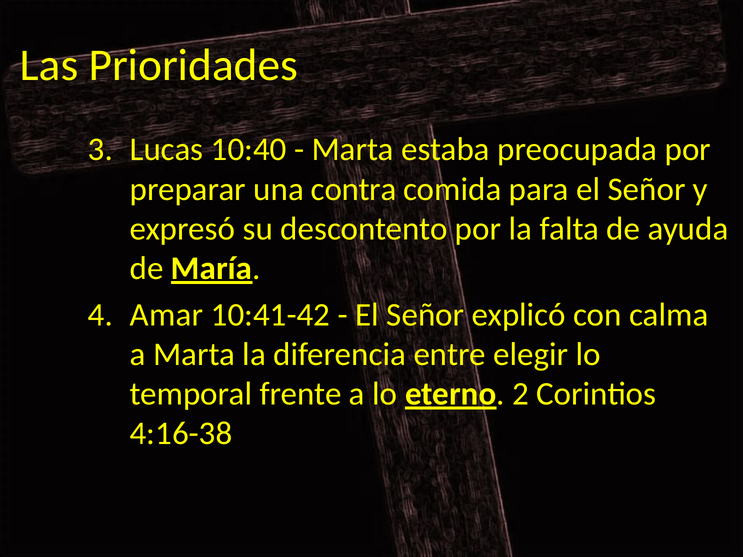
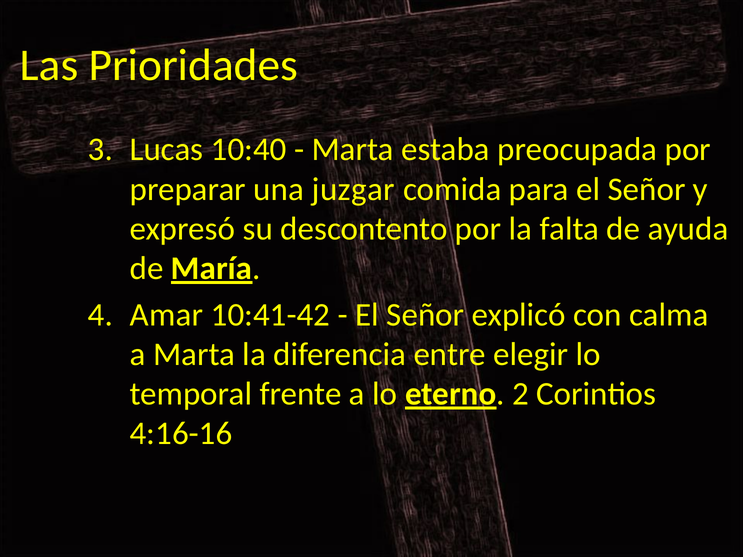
contra: contra -> juzgar
4:16-38: 4:16-38 -> 4:16-16
